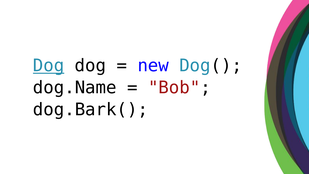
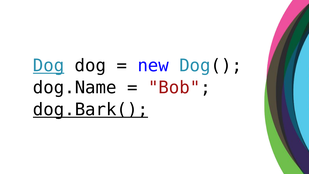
dog.Bark( underline: none -> present
